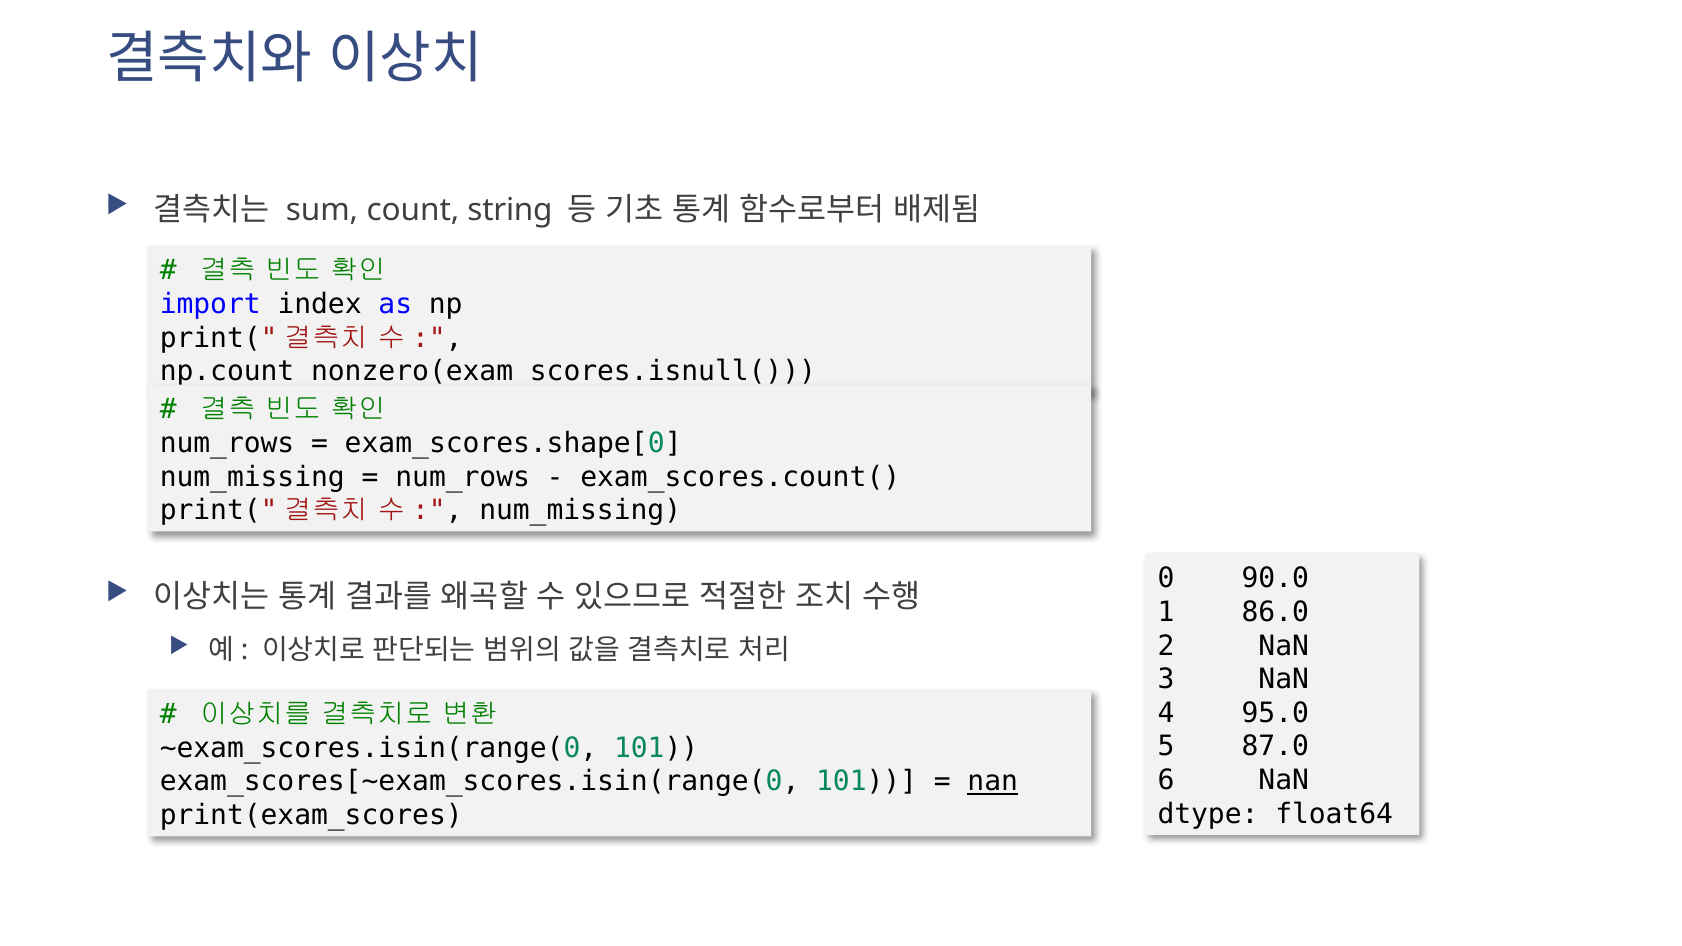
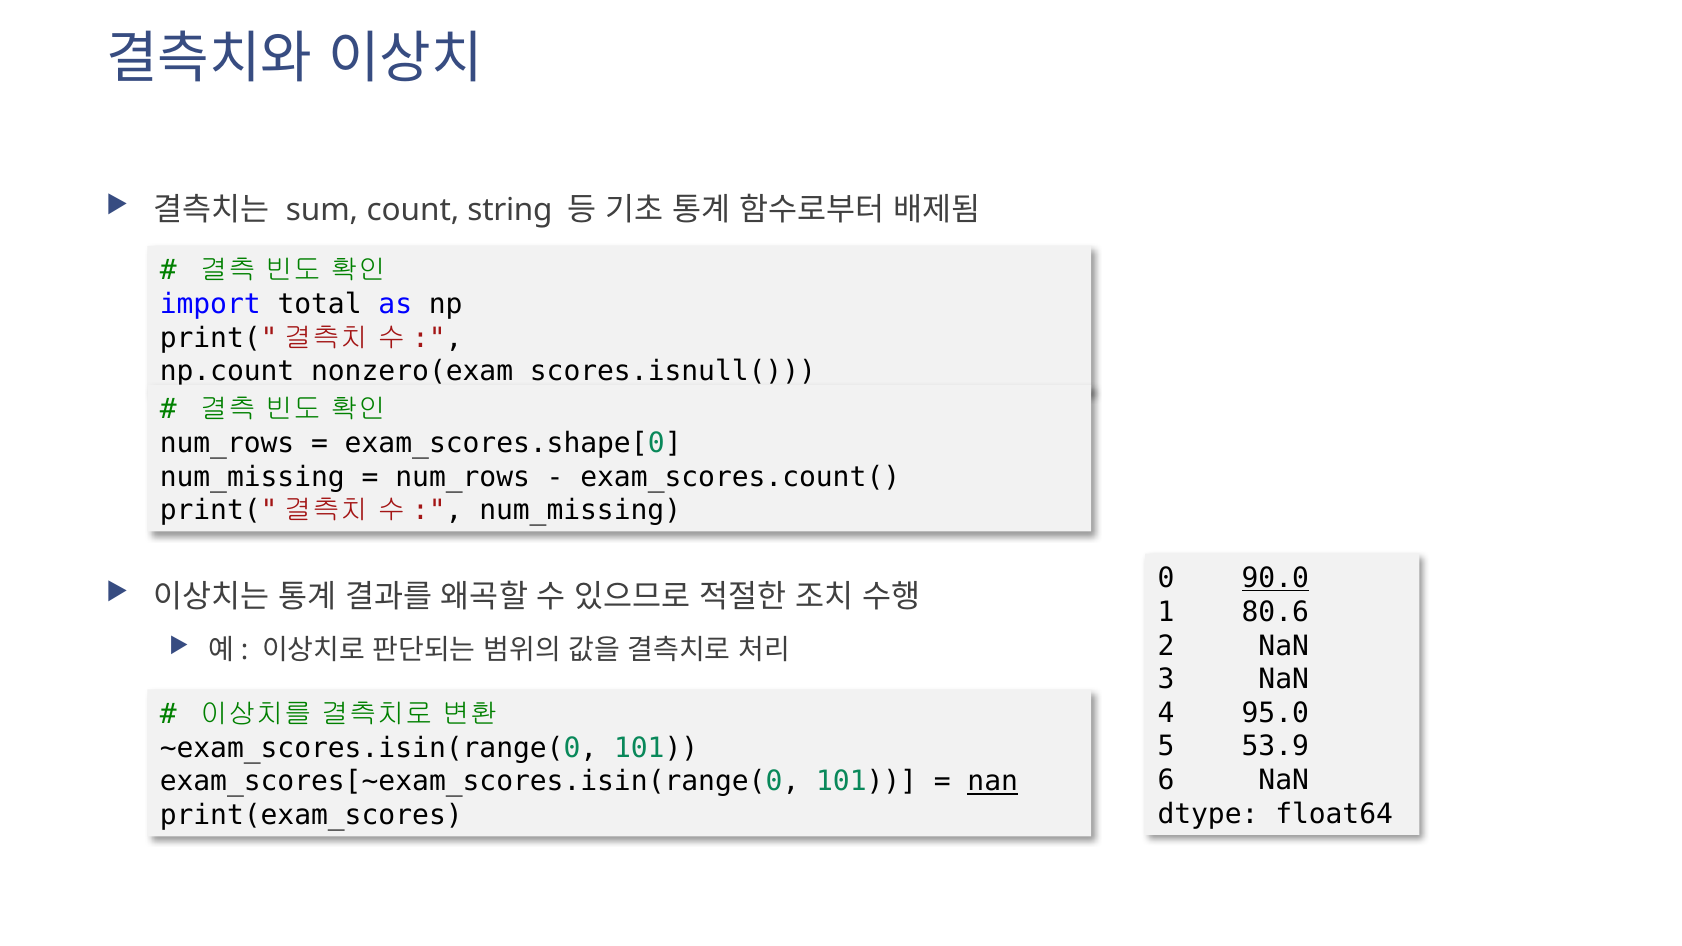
index: index -> total
90.0 underline: none -> present
86.0: 86.0 -> 80.6
87.0: 87.0 -> 53.9
